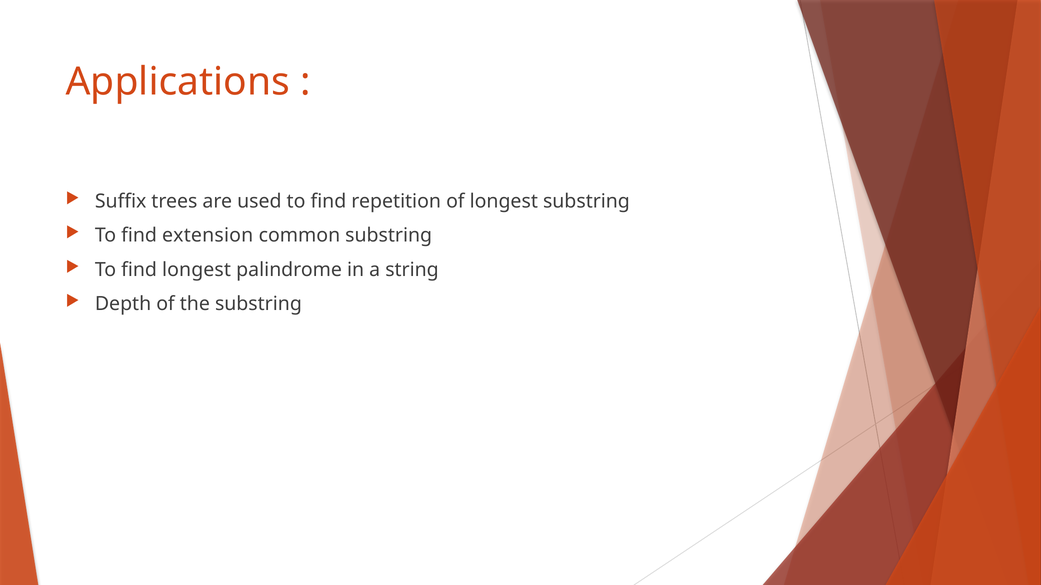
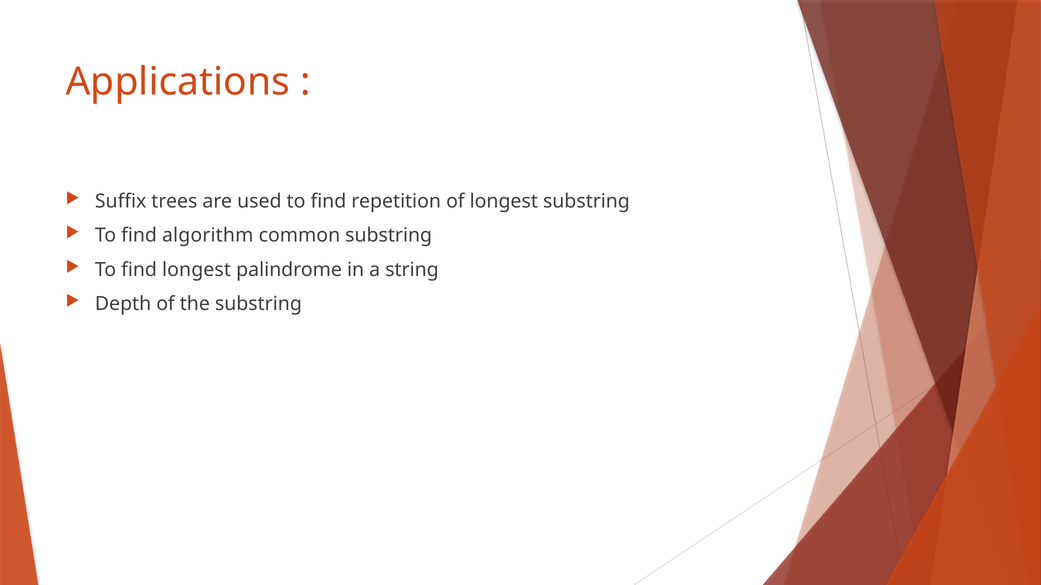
extension: extension -> algorithm
